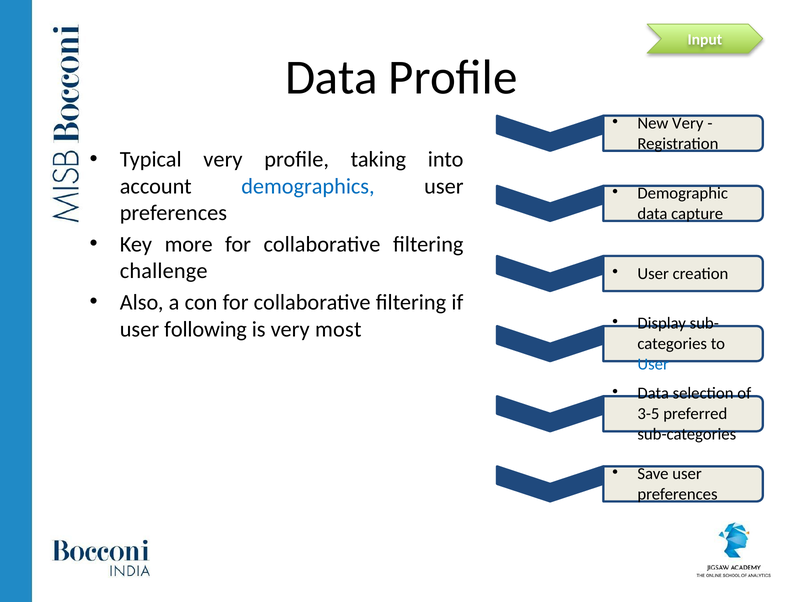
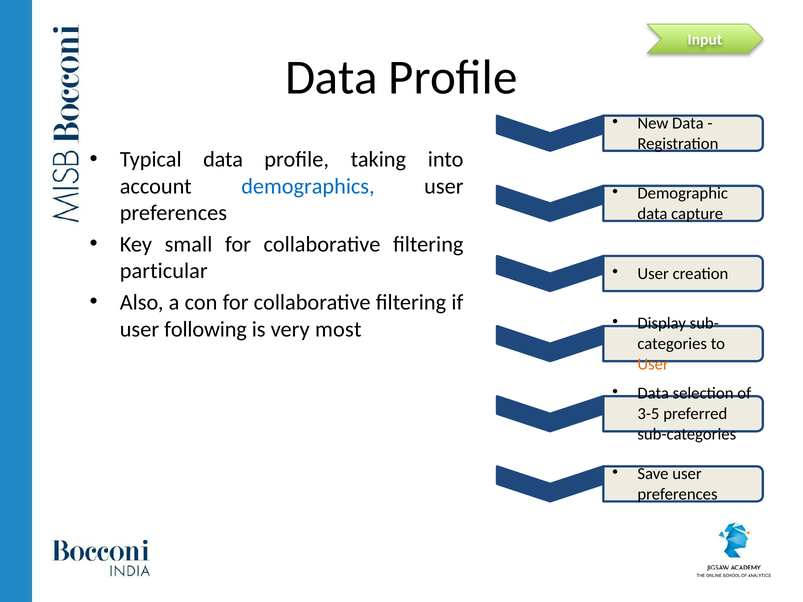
Very at (688, 123): Very -> Data
Typical very: very -> data
more: more -> small
challenge: challenge -> particular
User at (653, 364) colour: blue -> orange
